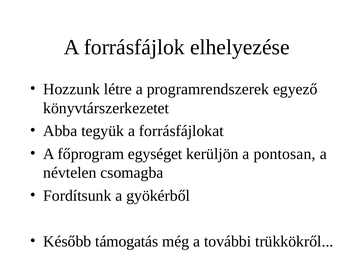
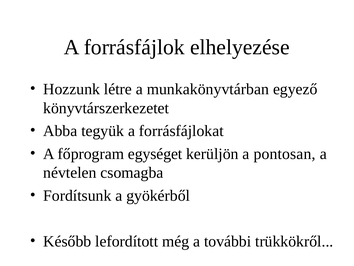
programrendszerek: programrendszerek -> munkakönyvtárban
támogatás: támogatás -> lefordított
